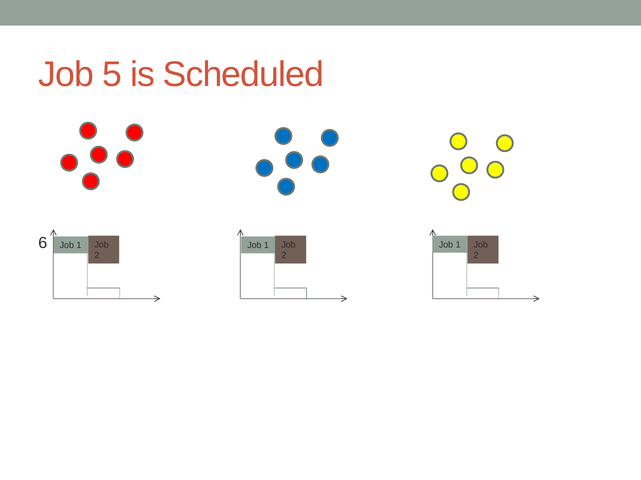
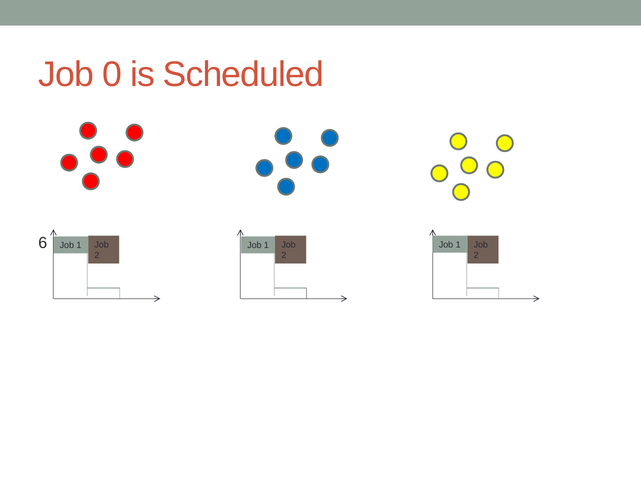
5: 5 -> 0
